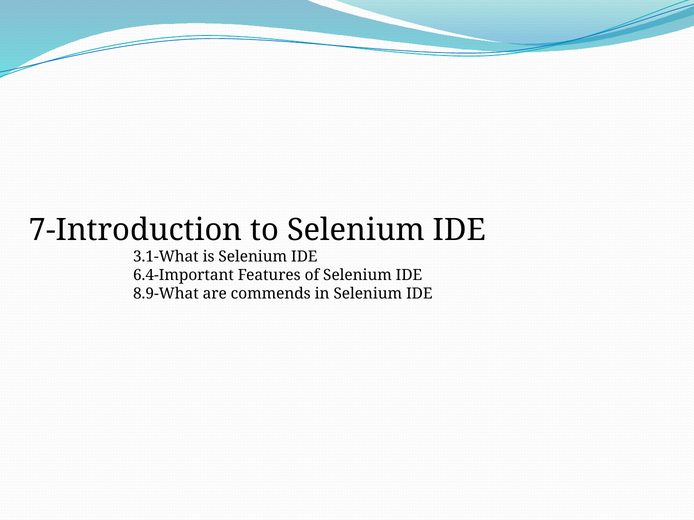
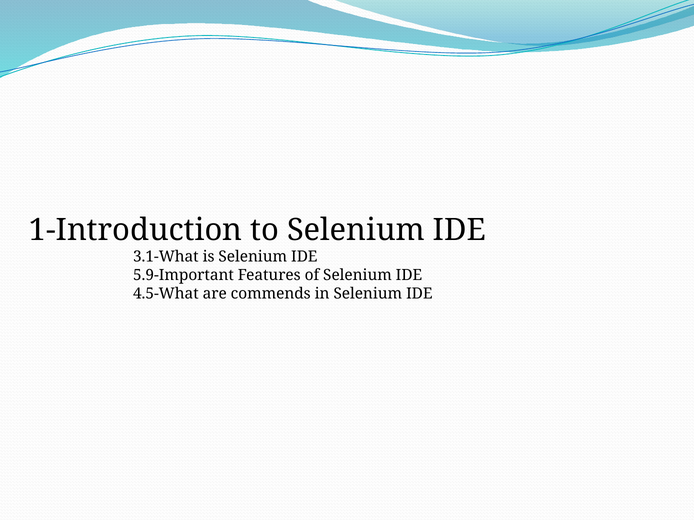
7-Introduction: 7-Introduction -> 1-Introduction
6.4-Important: 6.4-Important -> 5.9-Important
8.9-What: 8.9-What -> 4.5-What
